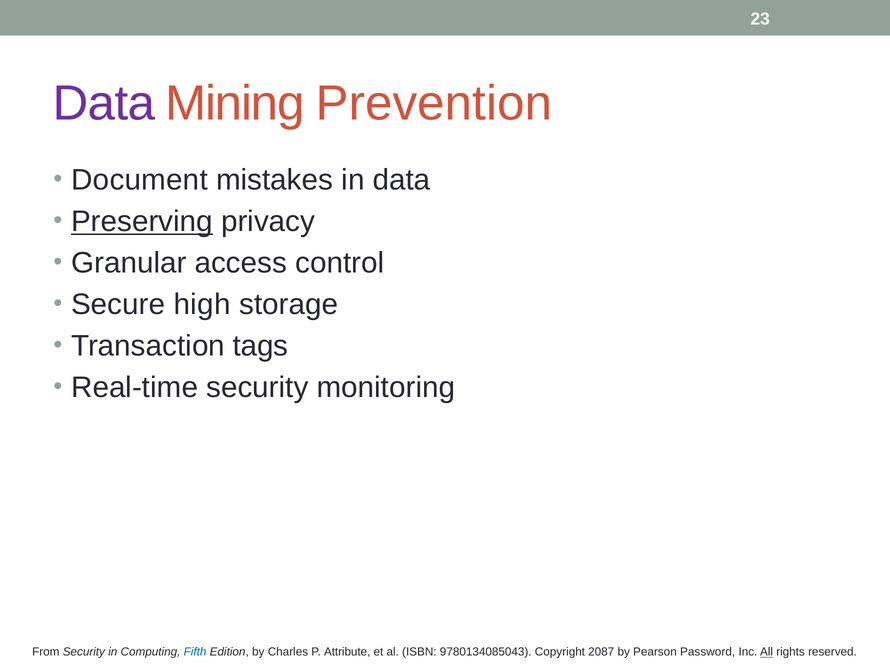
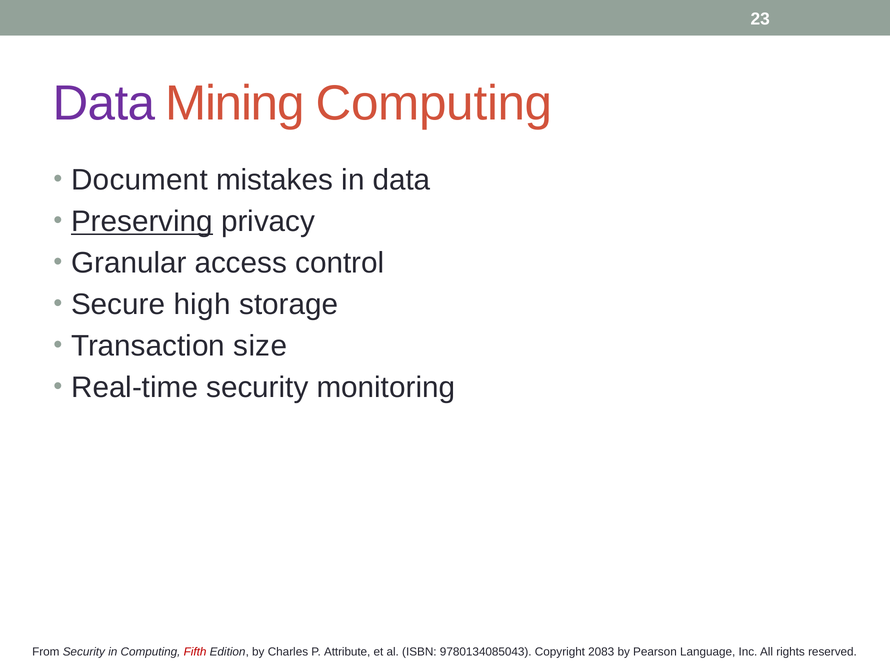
Mining Prevention: Prevention -> Computing
tags: tags -> size
Fifth colour: blue -> red
2087: 2087 -> 2083
Password: Password -> Language
All underline: present -> none
